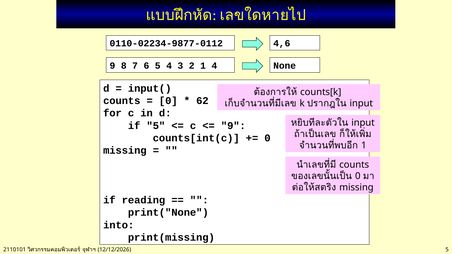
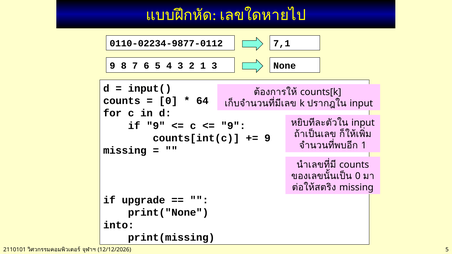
4,6: 4,6 -> 7,1
1 4: 4 -> 3
62: 62 -> 64
if 5: 5 -> 9
0 at (267, 138): 0 -> 9
reading: reading -> upgrade
